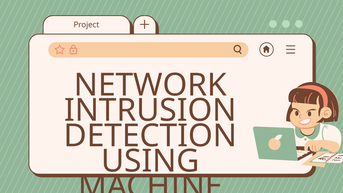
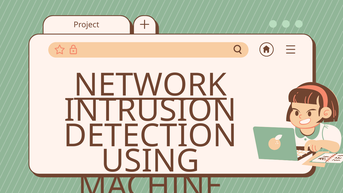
NETWORK underline: none -> present
